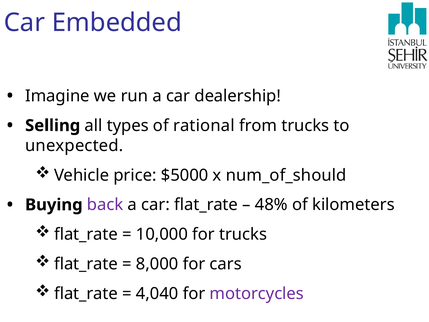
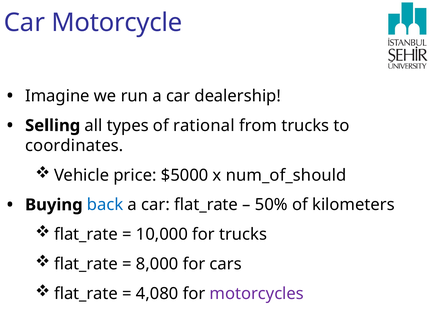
Embedded: Embedded -> Motorcycle
unexpected: unexpected -> coordinates
back colour: purple -> blue
48%: 48% -> 50%
4,040: 4,040 -> 4,080
